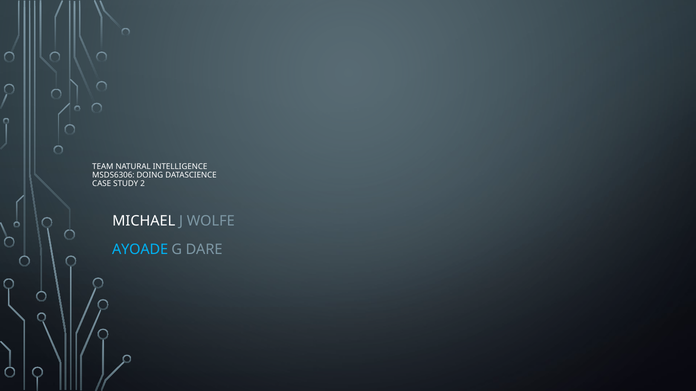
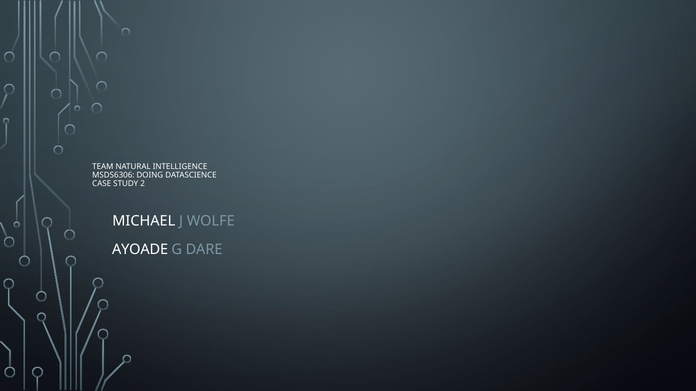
AYOADE colour: light blue -> white
